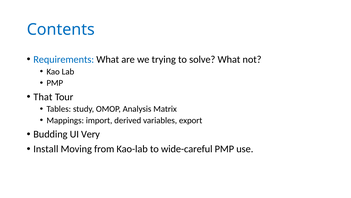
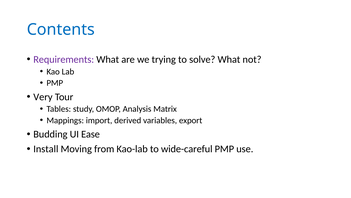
Requirements colour: blue -> purple
That: That -> Very
Very: Very -> Ease
